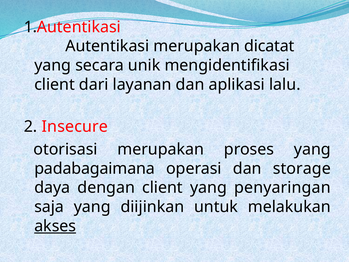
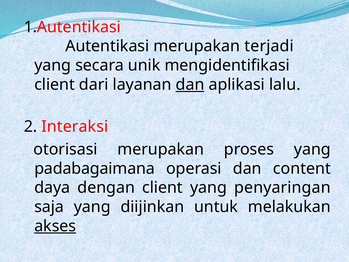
dicatat: dicatat -> terjadi
dan at (190, 85) underline: none -> present
Insecure: Insecure -> Interaksi
storage: storage -> content
